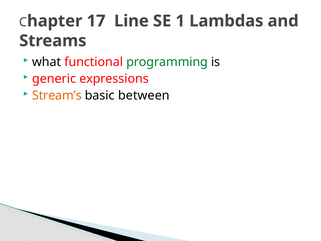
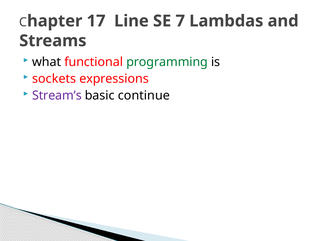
1: 1 -> 7
generic: generic -> sockets
Stream’s colour: orange -> purple
between: between -> continue
